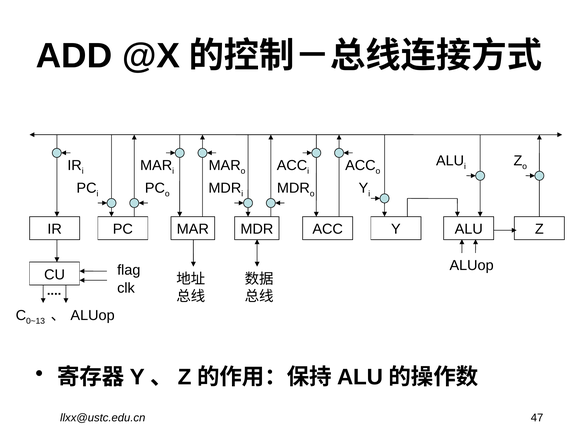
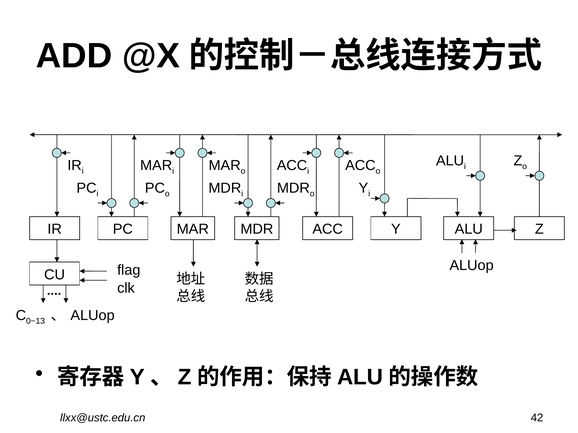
47: 47 -> 42
